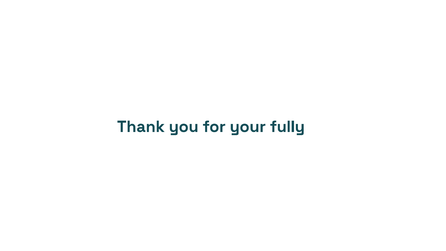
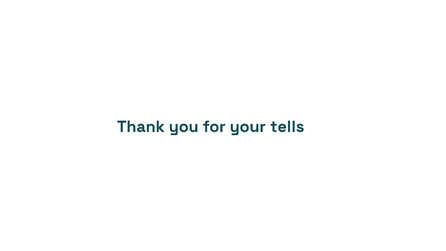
fully: fully -> tells
